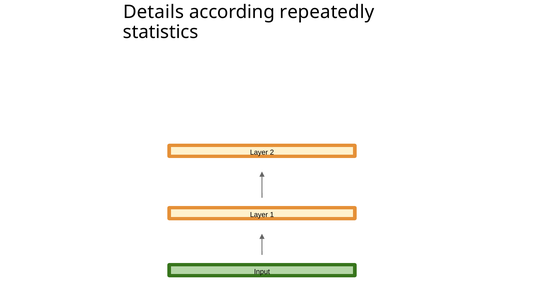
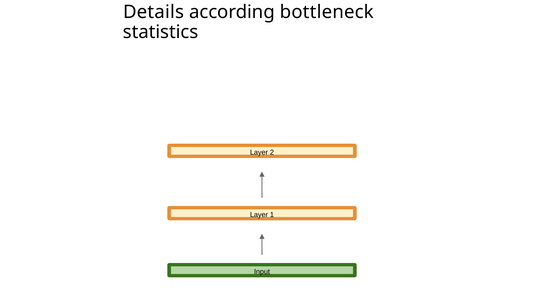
repeatedly: repeatedly -> bottleneck
